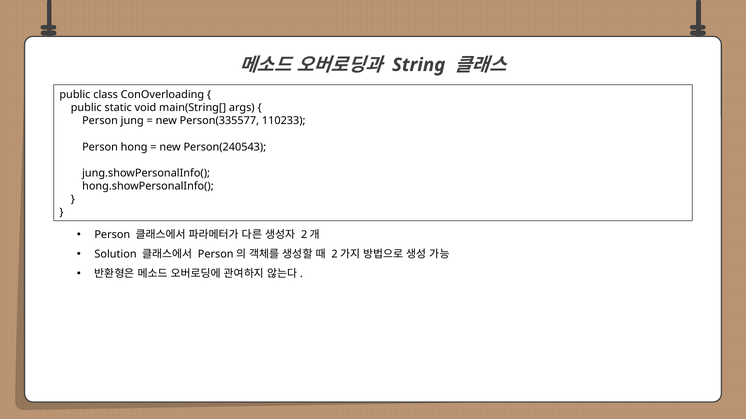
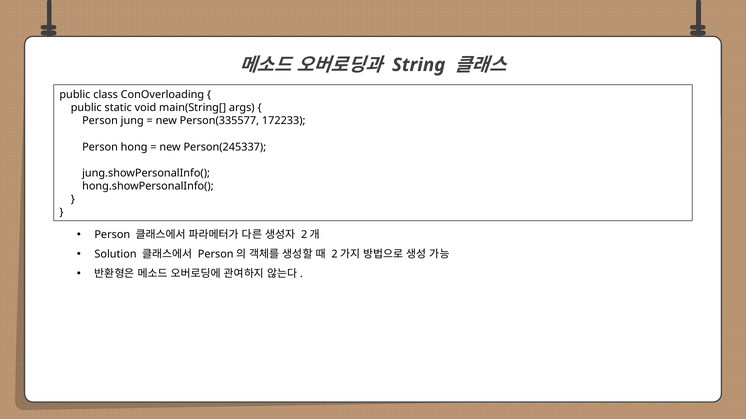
110233: 110233 -> 172233
Person(240543: Person(240543 -> Person(245337
